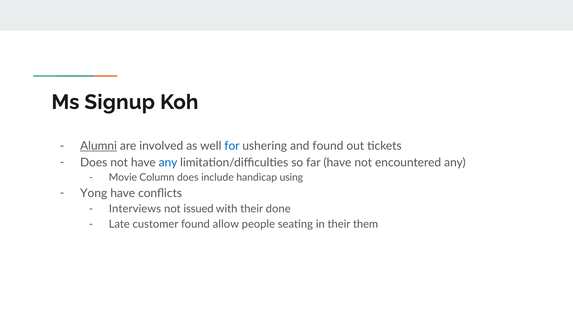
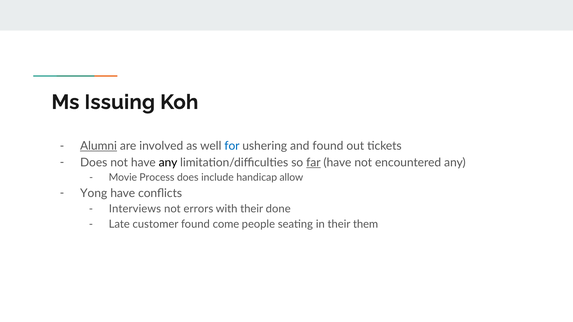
Signup: Signup -> Issuing
any at (168, 163) colour: blue -> black
far underline: none -> present
Column: Column -> Process
using: using -> allow
issued: issued -> errors
allow: allow -> come
